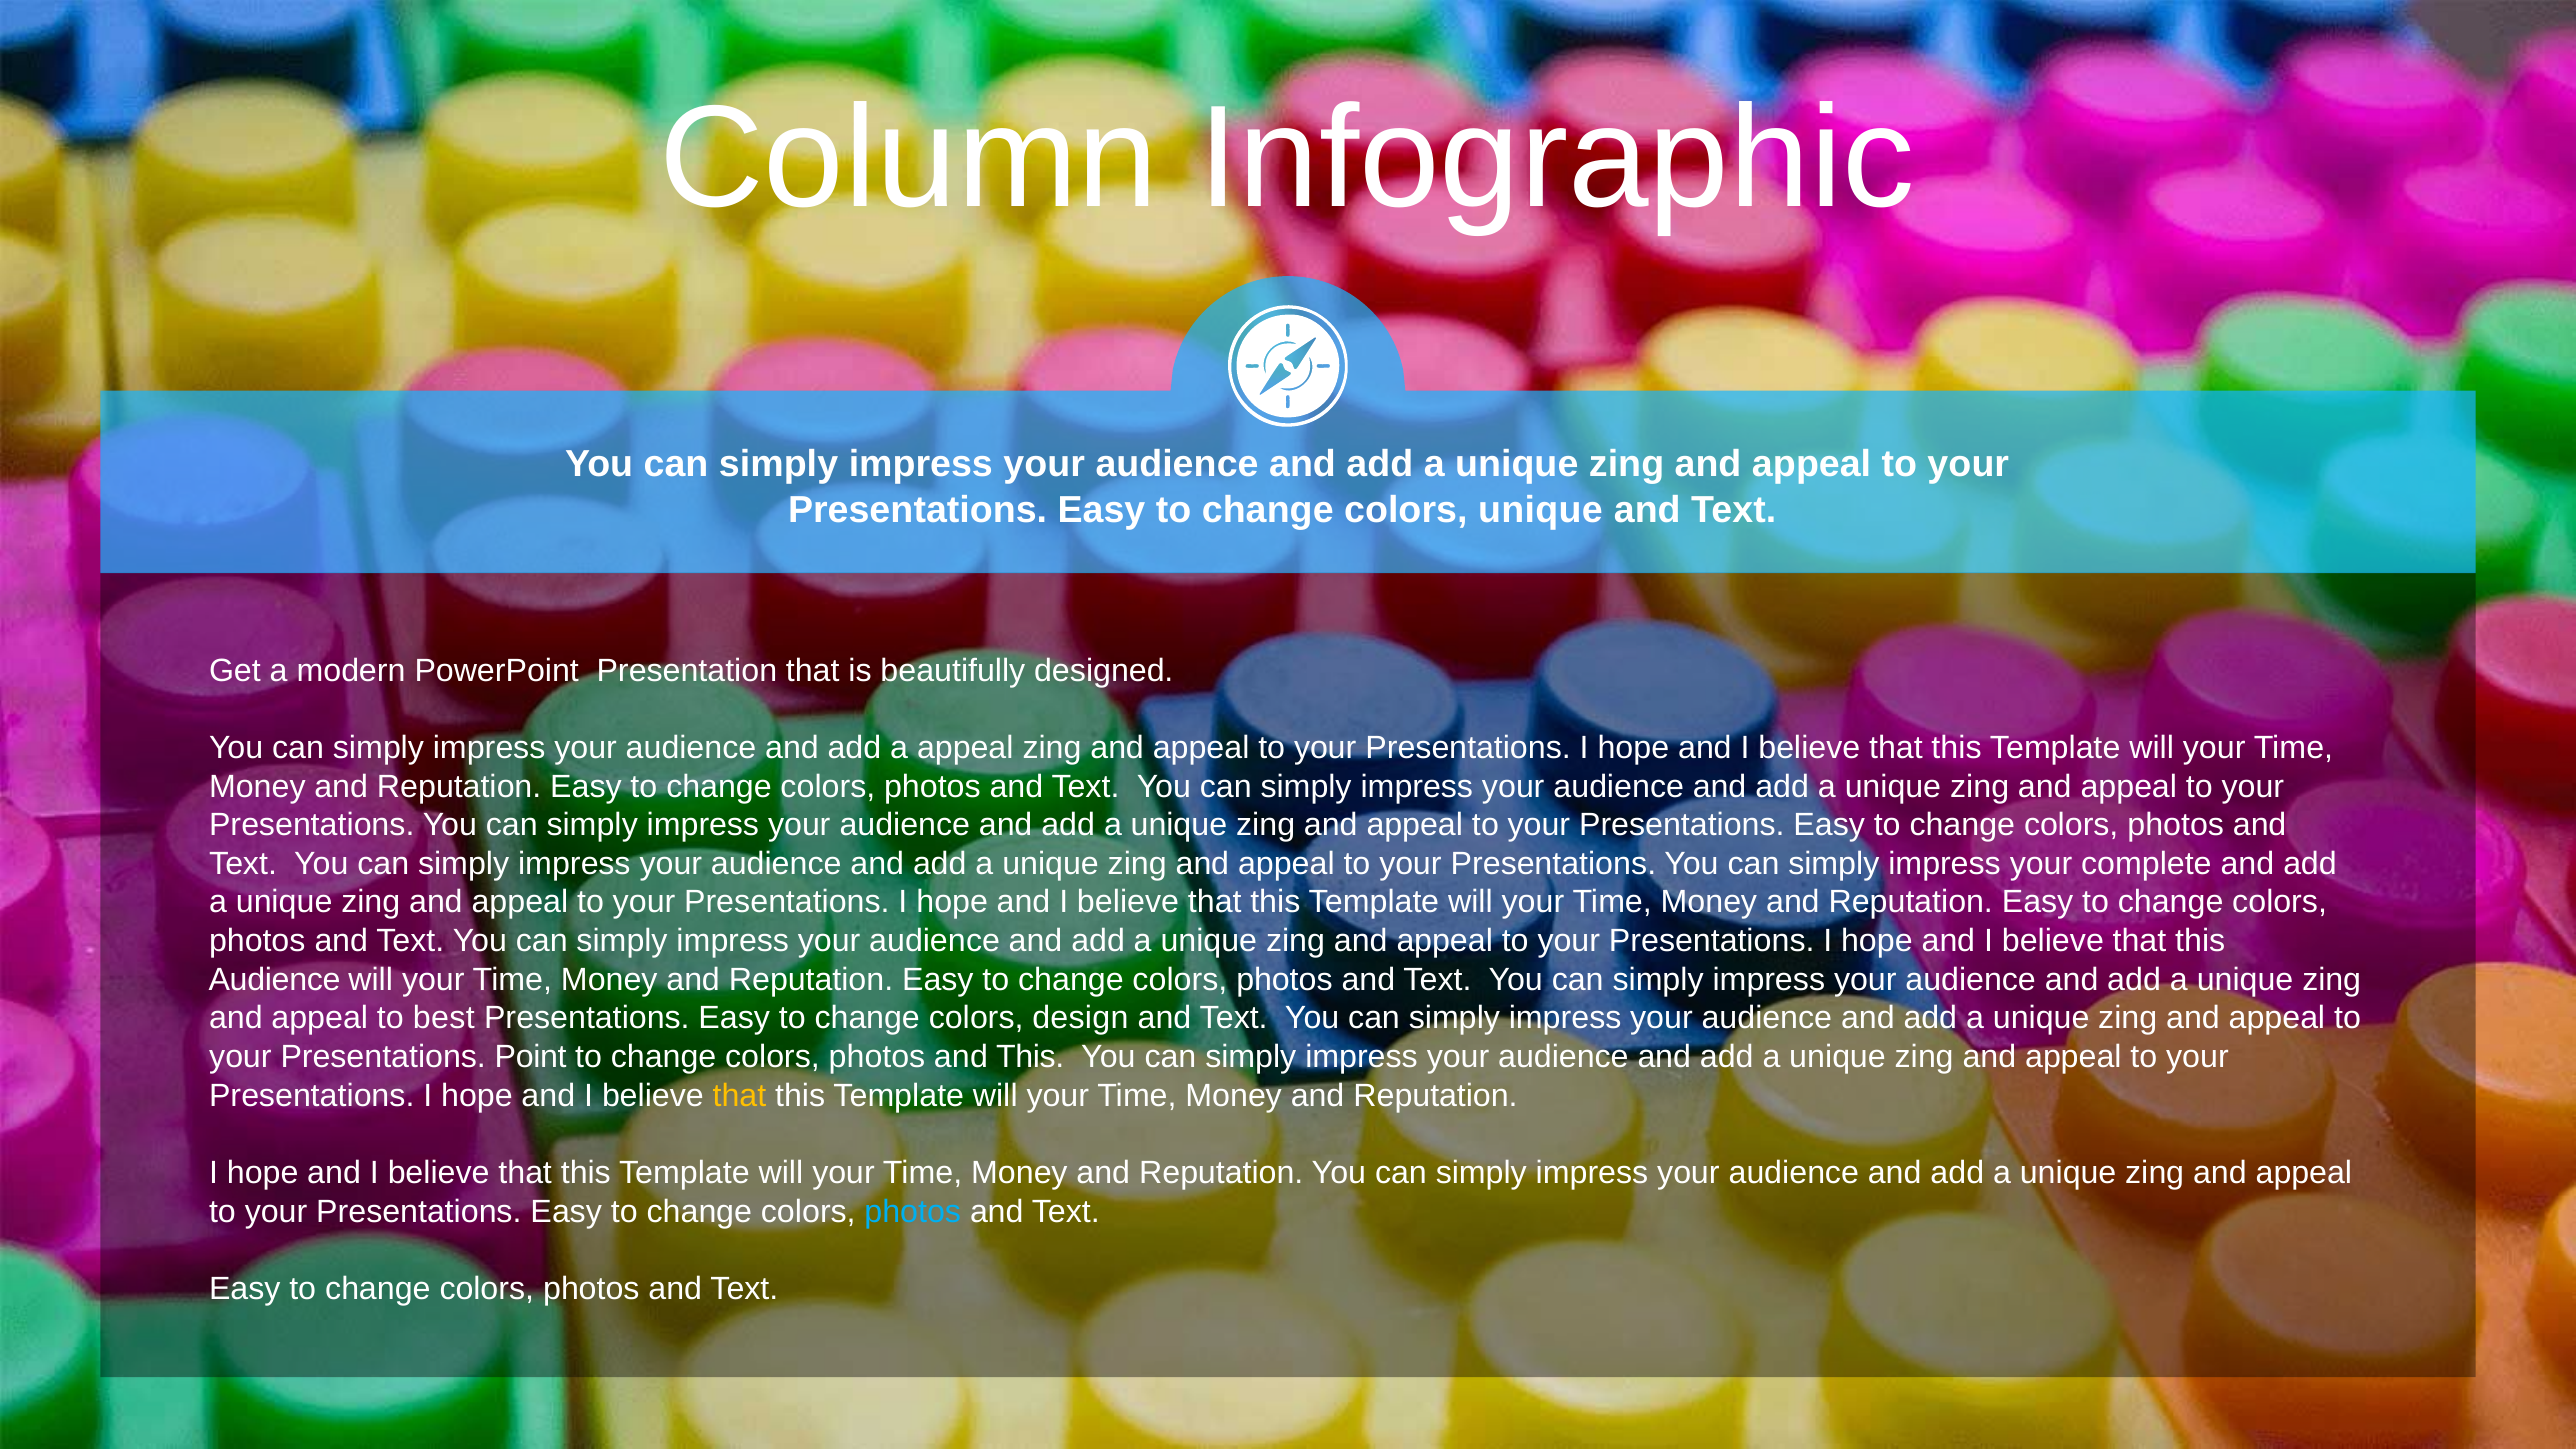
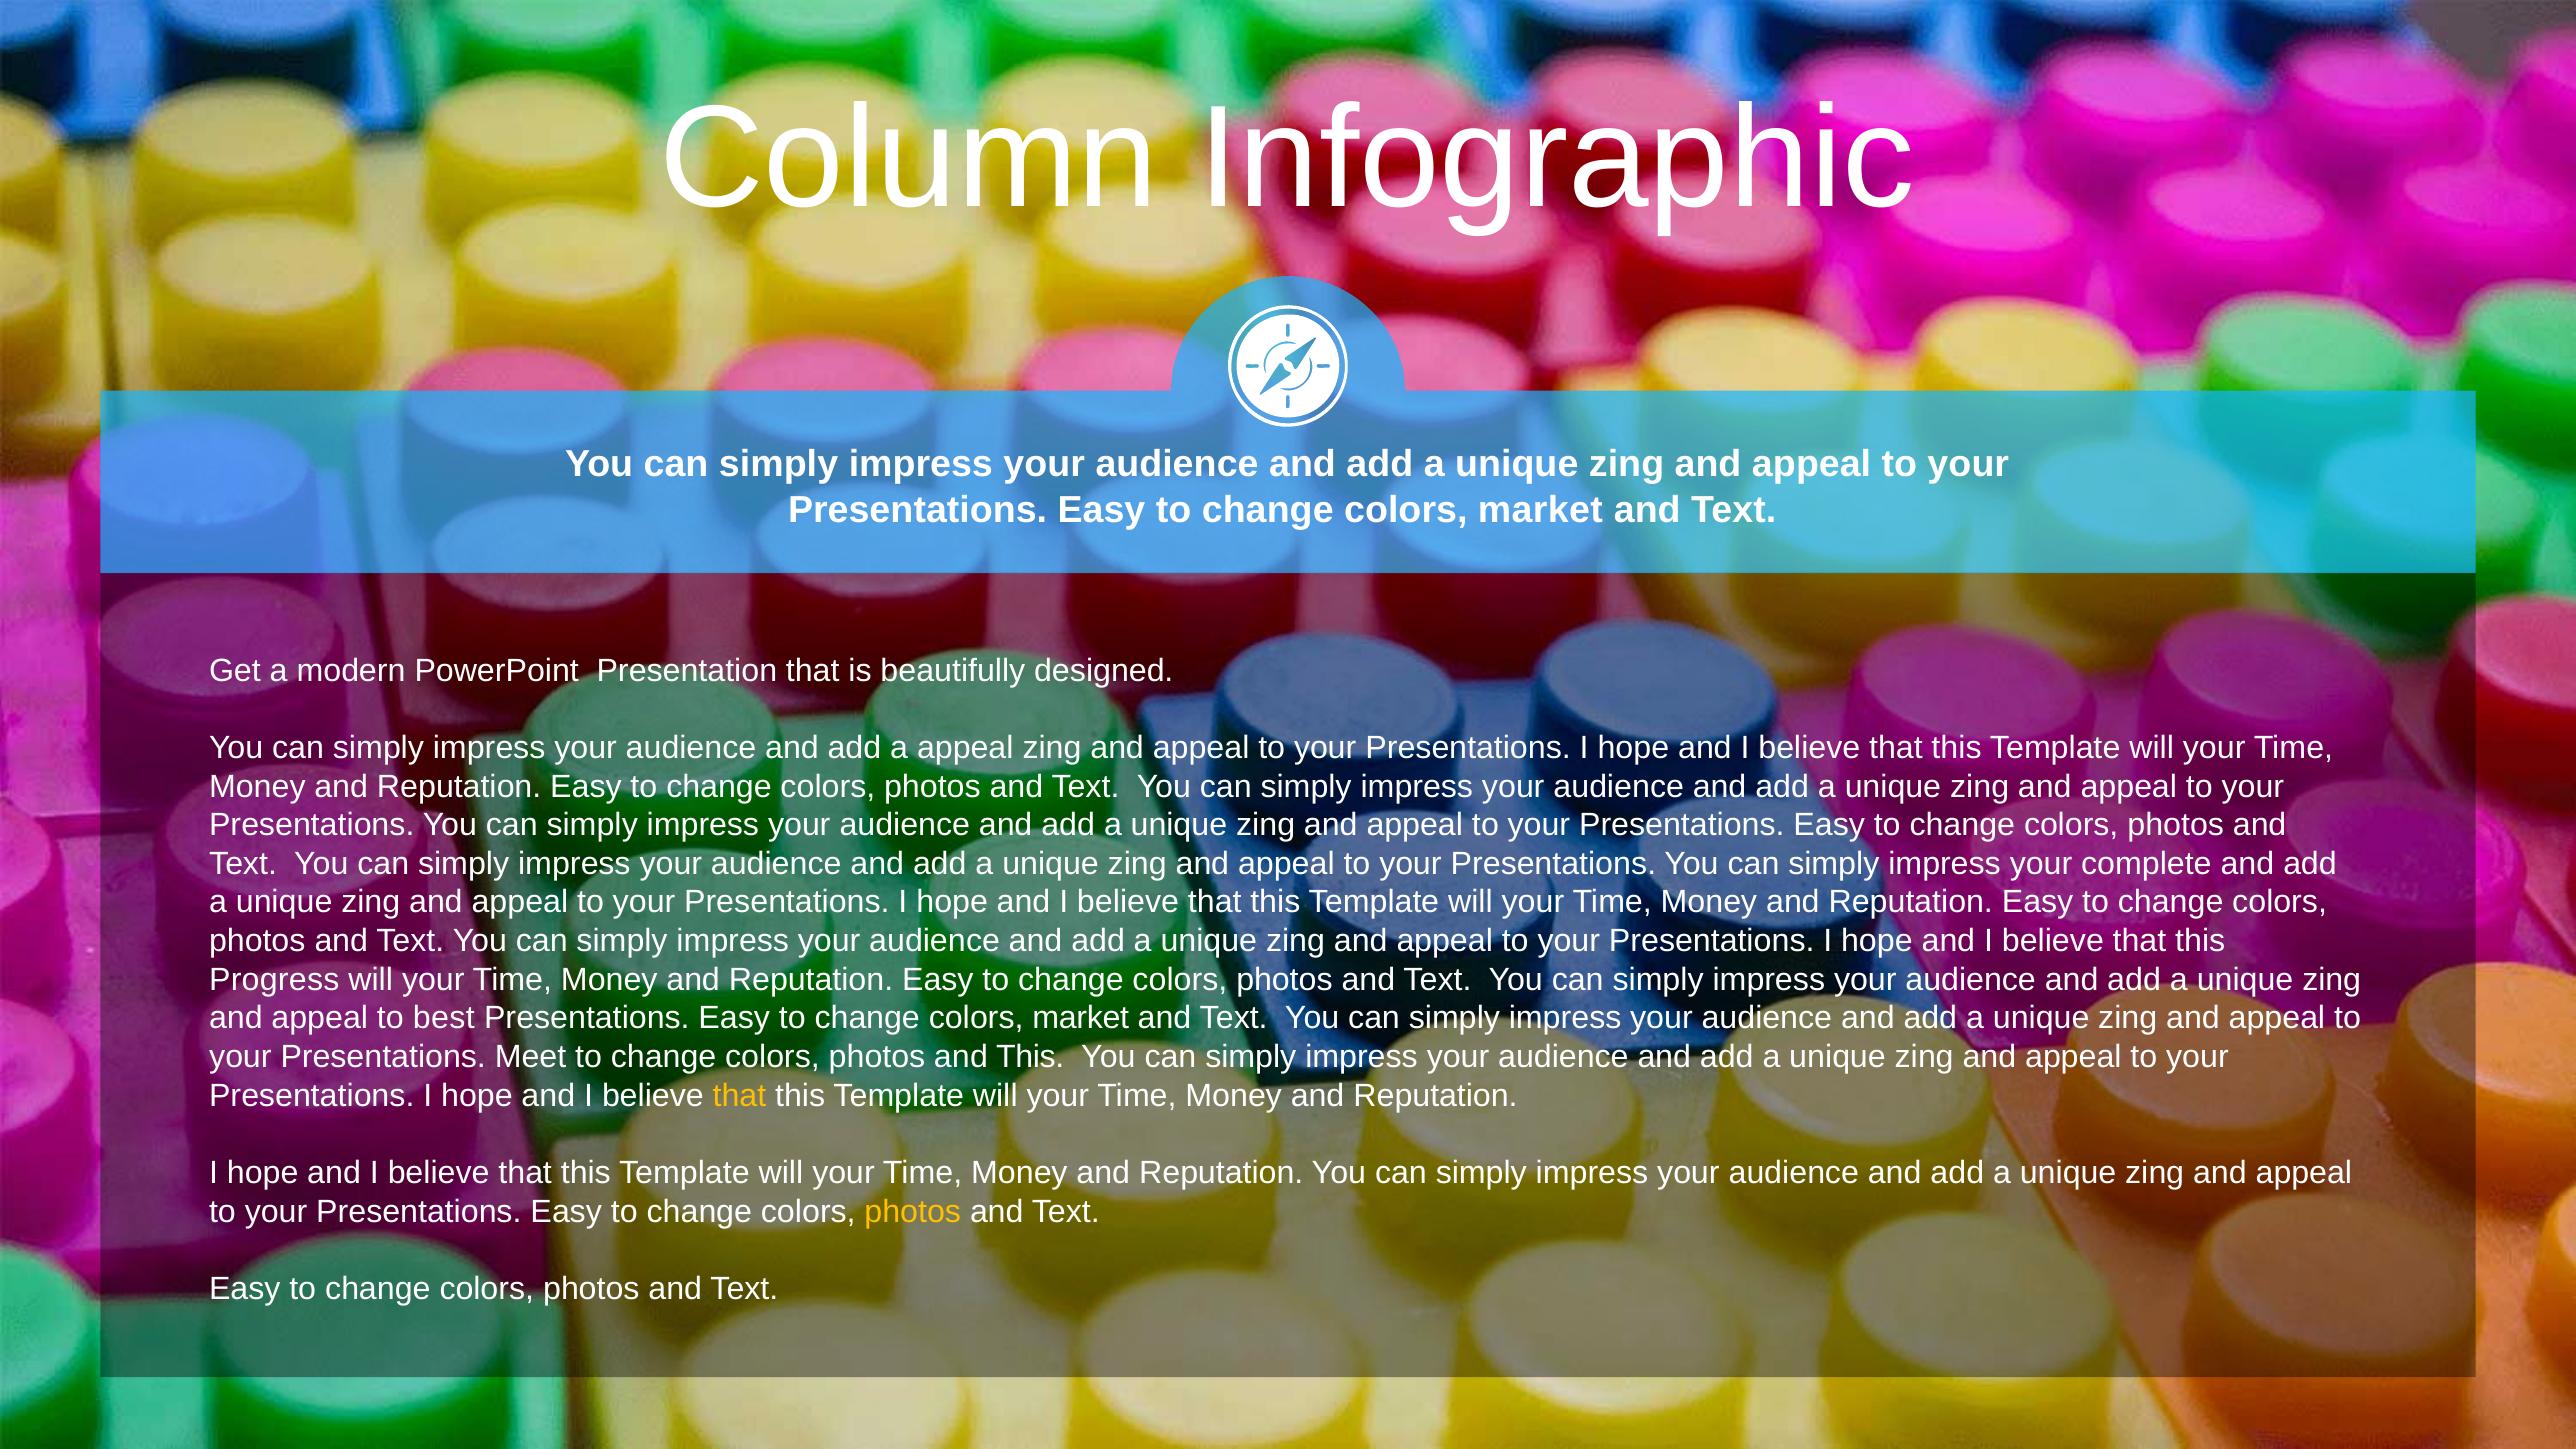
unique at (1540, 510): unique -> market
Audience at (275, 980): Audience -> Progress
design at (1080, 1018): design -> market
Point: Point -> Meet
photos at (913, 1211) colour: light blue -> yellow
